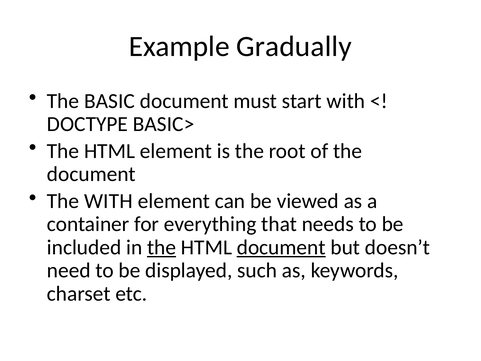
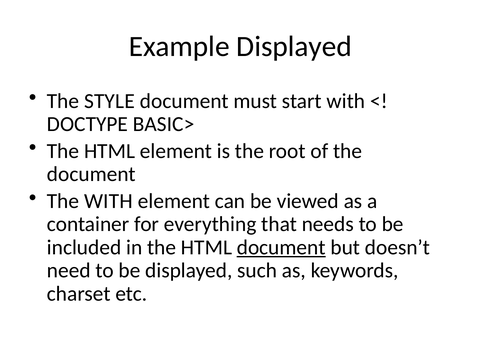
Example Gradually: Gradually -> Displayed
BASIC: BASIC -> STYLE
the at (162, 247) underline: present -> none
